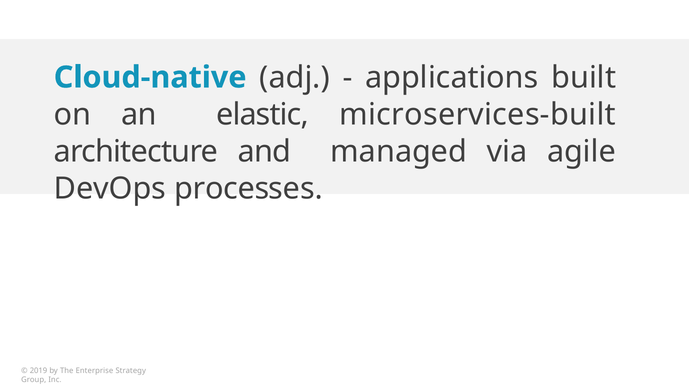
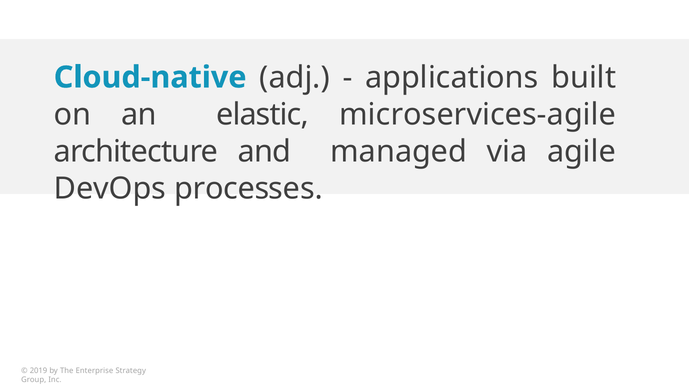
microservices-built: microservices-built -> microservices-agile
